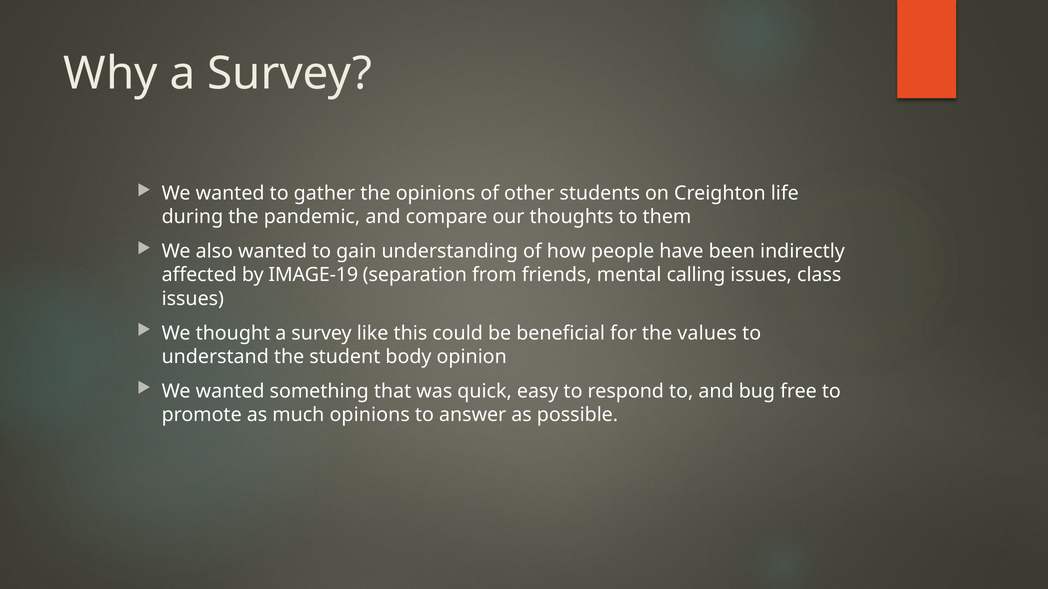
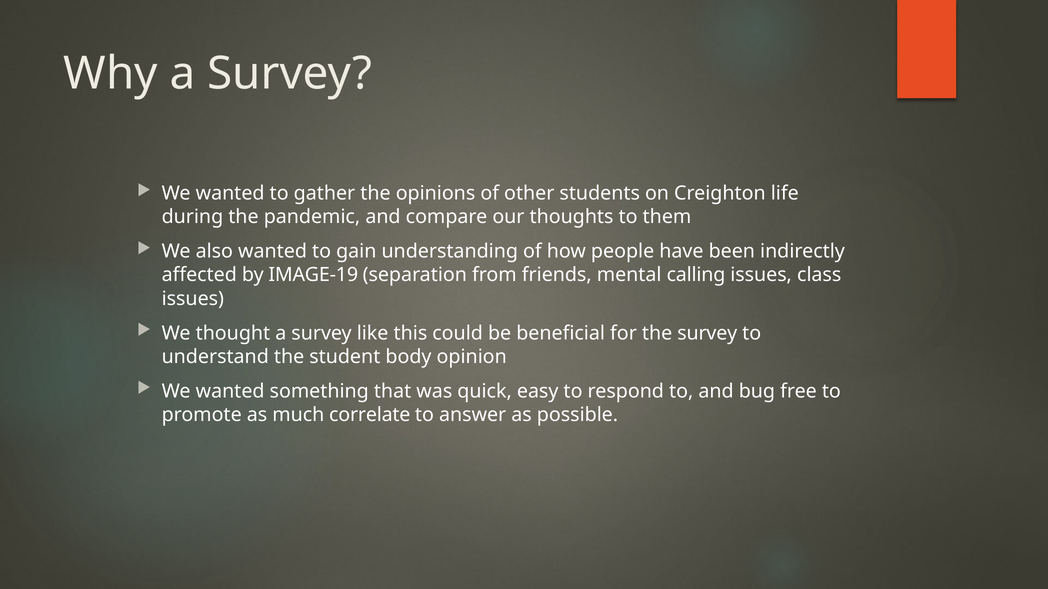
the values: values -> survey
much opinions: opinions -> correlate
